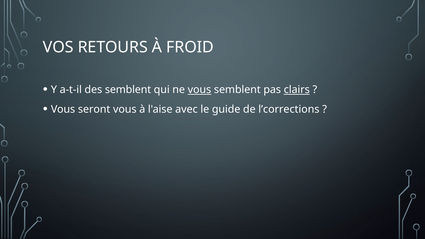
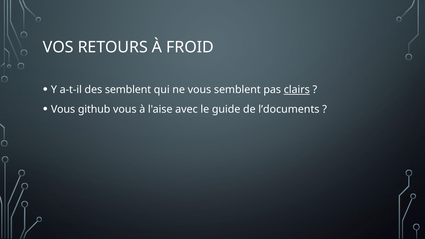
vous at (199, 90) underline: present -> none
seront: seront -> github
l’corrections: l’corrections -> l’documents
